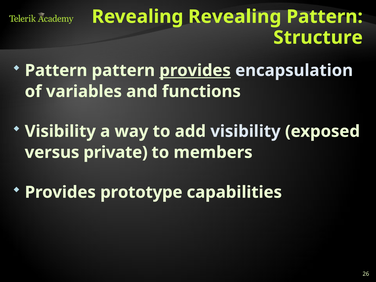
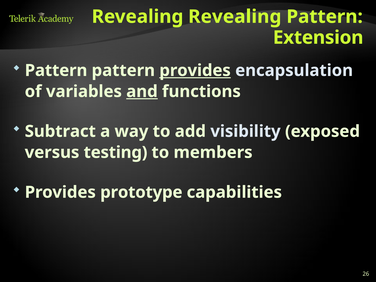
Structure: Structure -> Extension
and underline: none -> present
Visibility at (60, 131): Visibility -> Subtract
private: private -> testing
